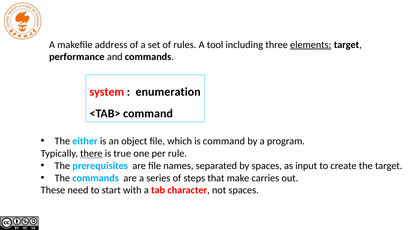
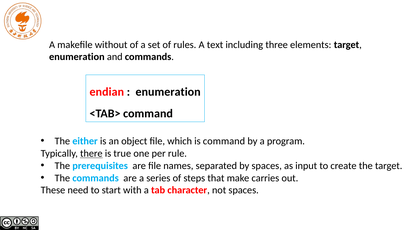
address: address -> without
tool: tool -> text
elements underline: present -> none
performance at (77, 57): performance -> enumeration
system: system -> endian
